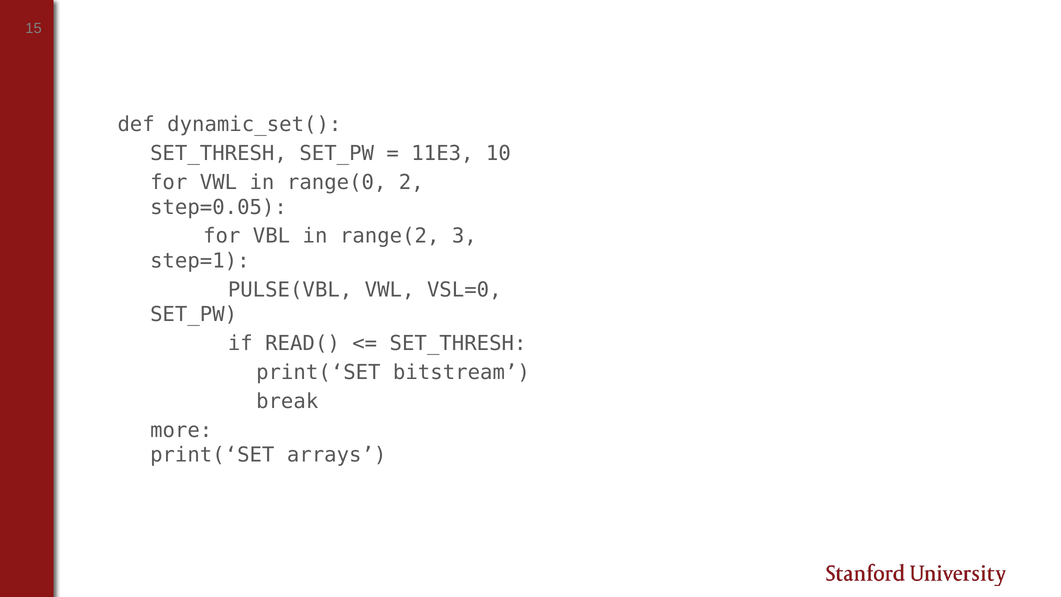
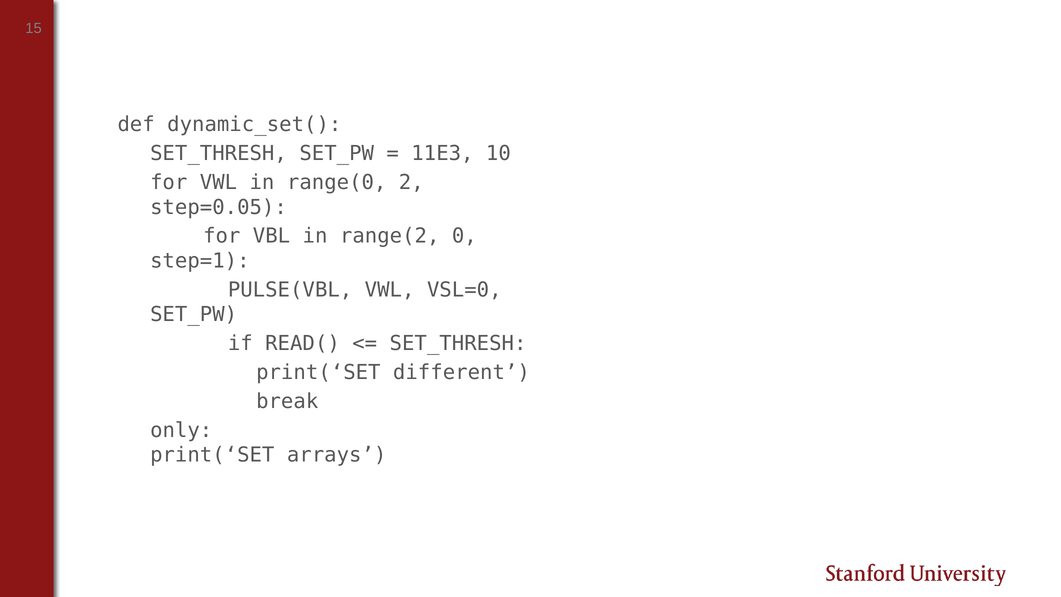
3: 3 -> 0
bitstream: bitstream -> different
more: more -> only
